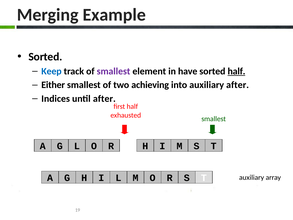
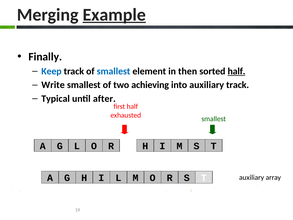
Example underline: none -> present
Sorted at (45, 57): Sorted -> Finally
smallest at (114, 71) colour: purple -> blue
have: have -> then
Either: Either -> Write
auxiliary after: after -> track
Indices: Indices -> Typical
